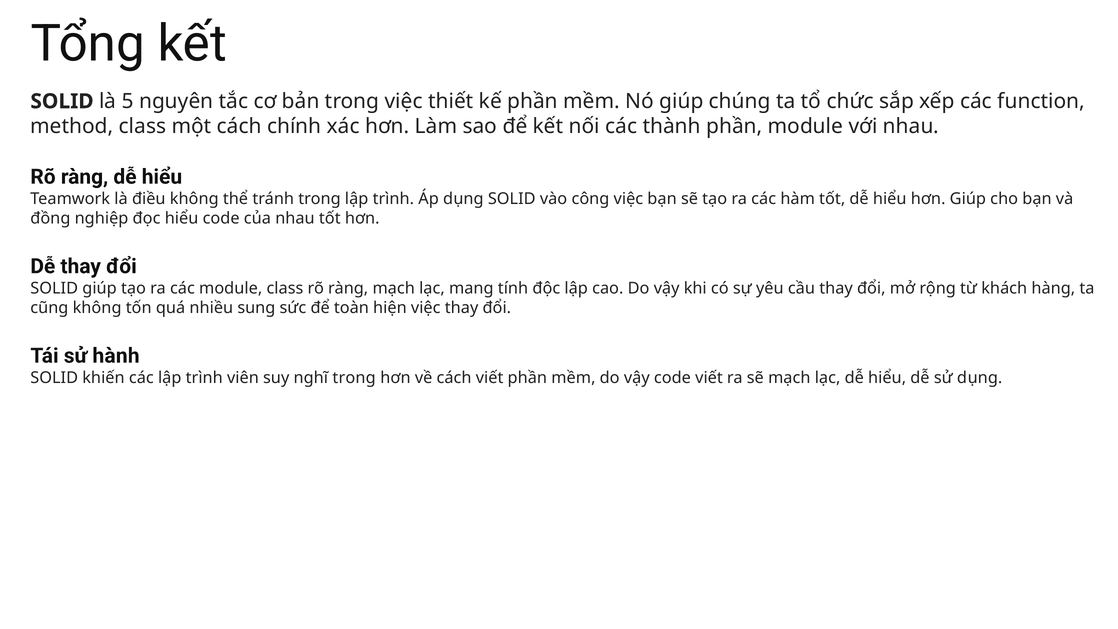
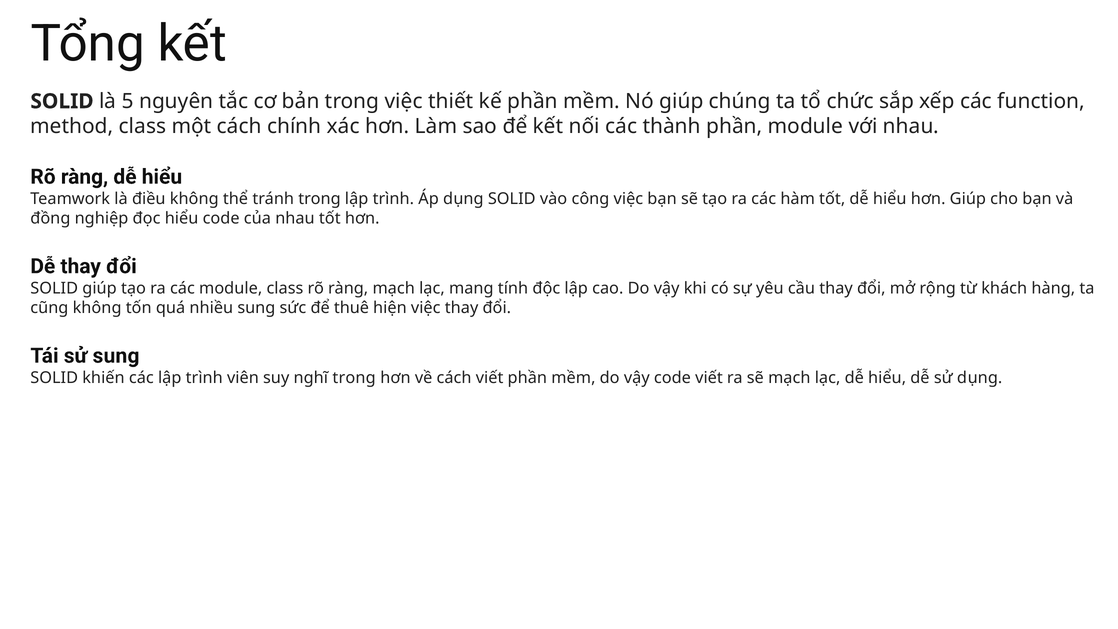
toàn: toàn -> thuê
sử hành: hành -> sung
